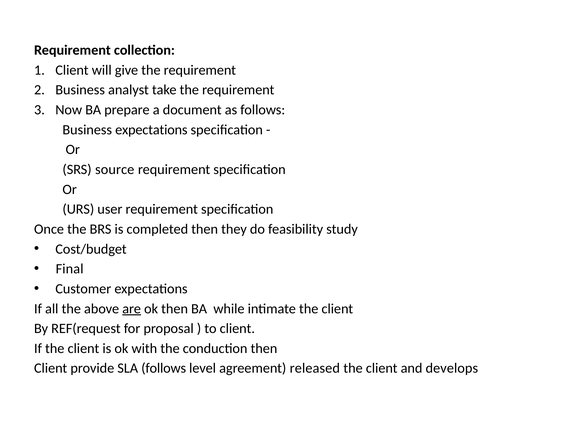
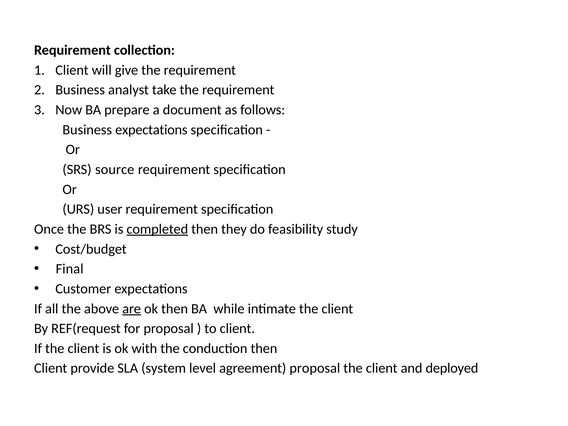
completed underline: none -> present
SLA follows: follows -> system
agreement released: released -> proposal
develops: develops -> deployed
